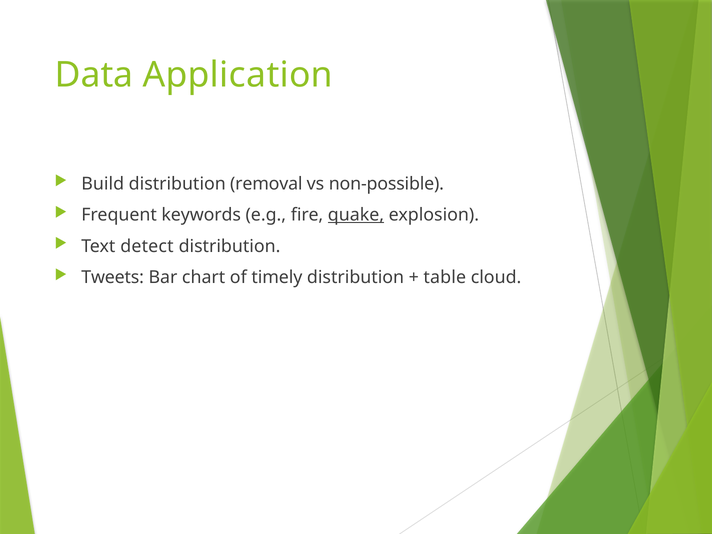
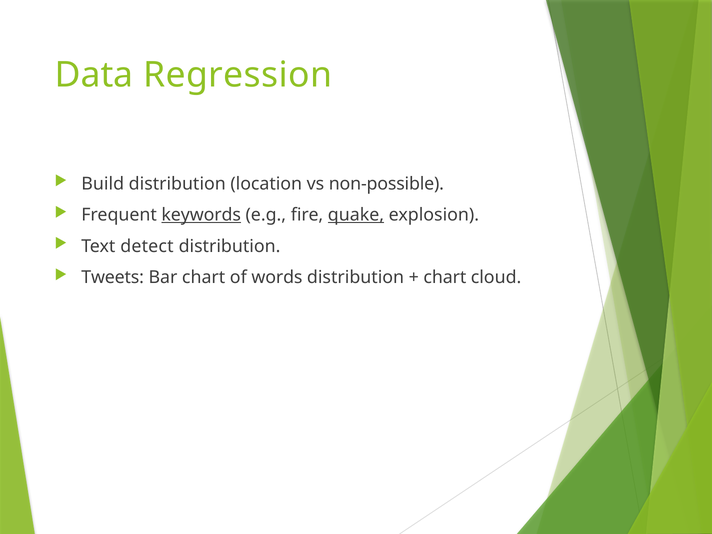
Application: Application -> Regression
removal: removal -> location
keywords underline: none -> present
timely: timely -> words
table at (445, 277): table -> chart
